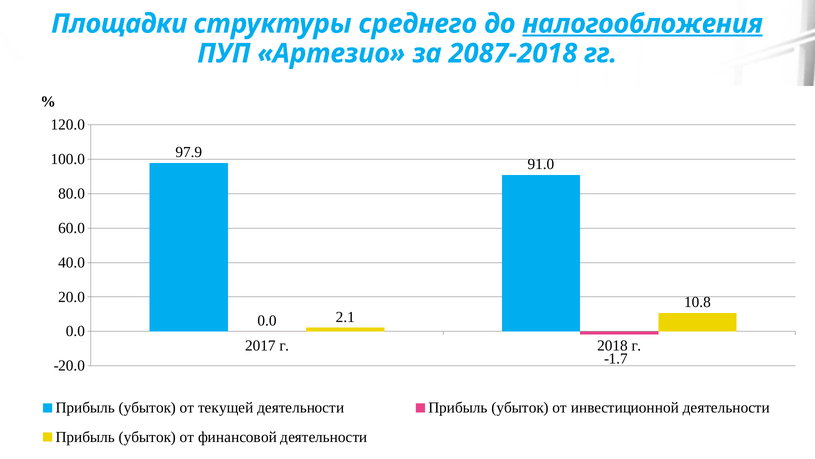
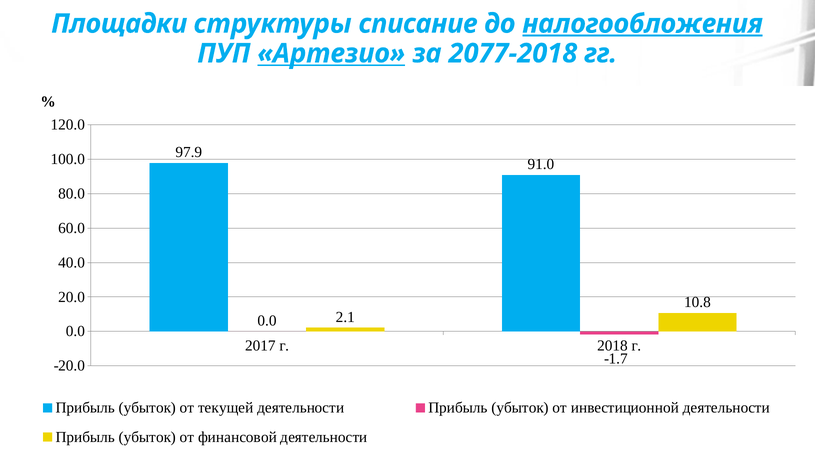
среднего: среднего -> списание
Артезио underline: none -> present
2087-2018: 2087-2018 -> 2077-2018
